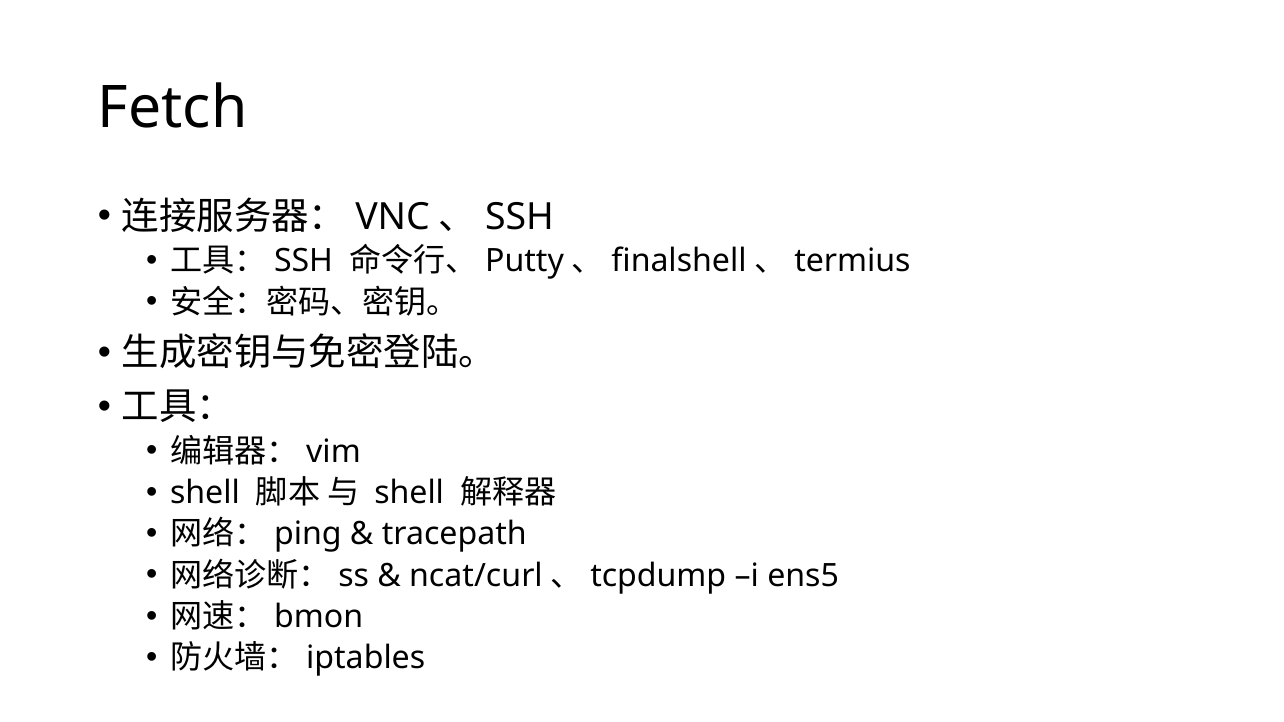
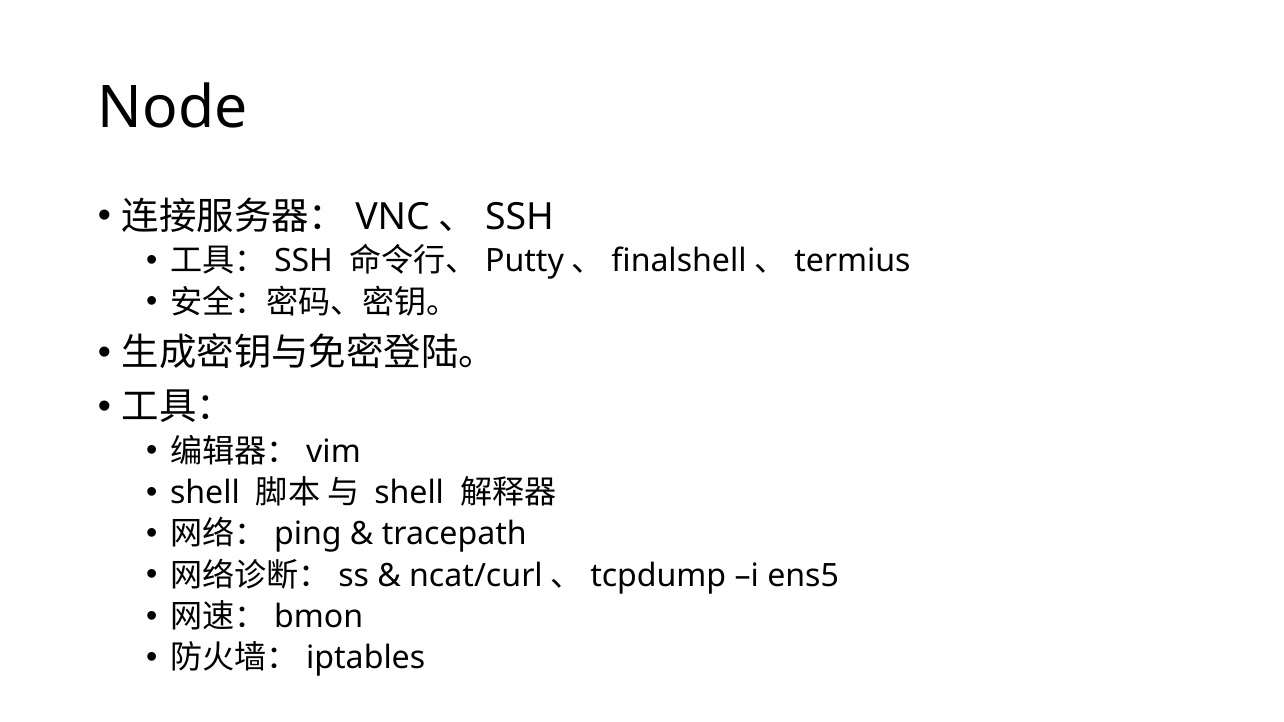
Fetch: Fetch -> Node
